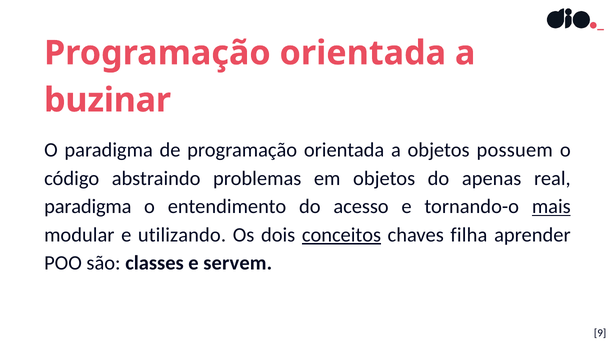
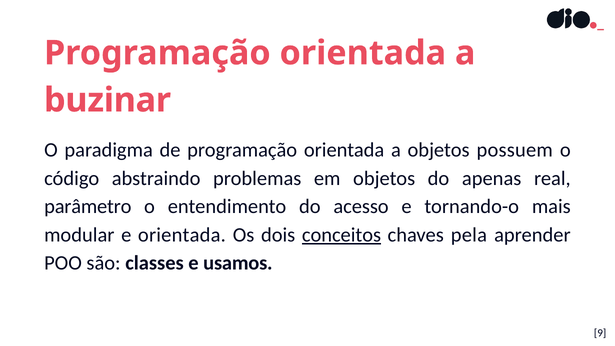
paradigma at (88, 207): paradigma -> parâmetro
mais underline: present -> none
e utilizando: utilizando -> orientada
filha: filha -> pela
servem: servem -> usamos
